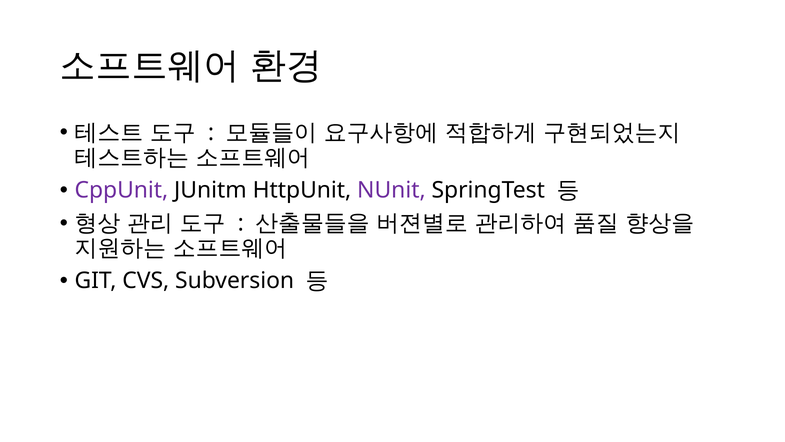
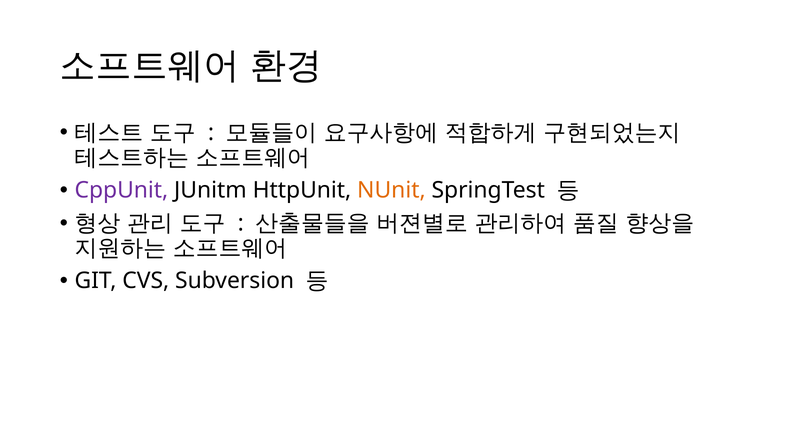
NUnit colour: purple -> orange
